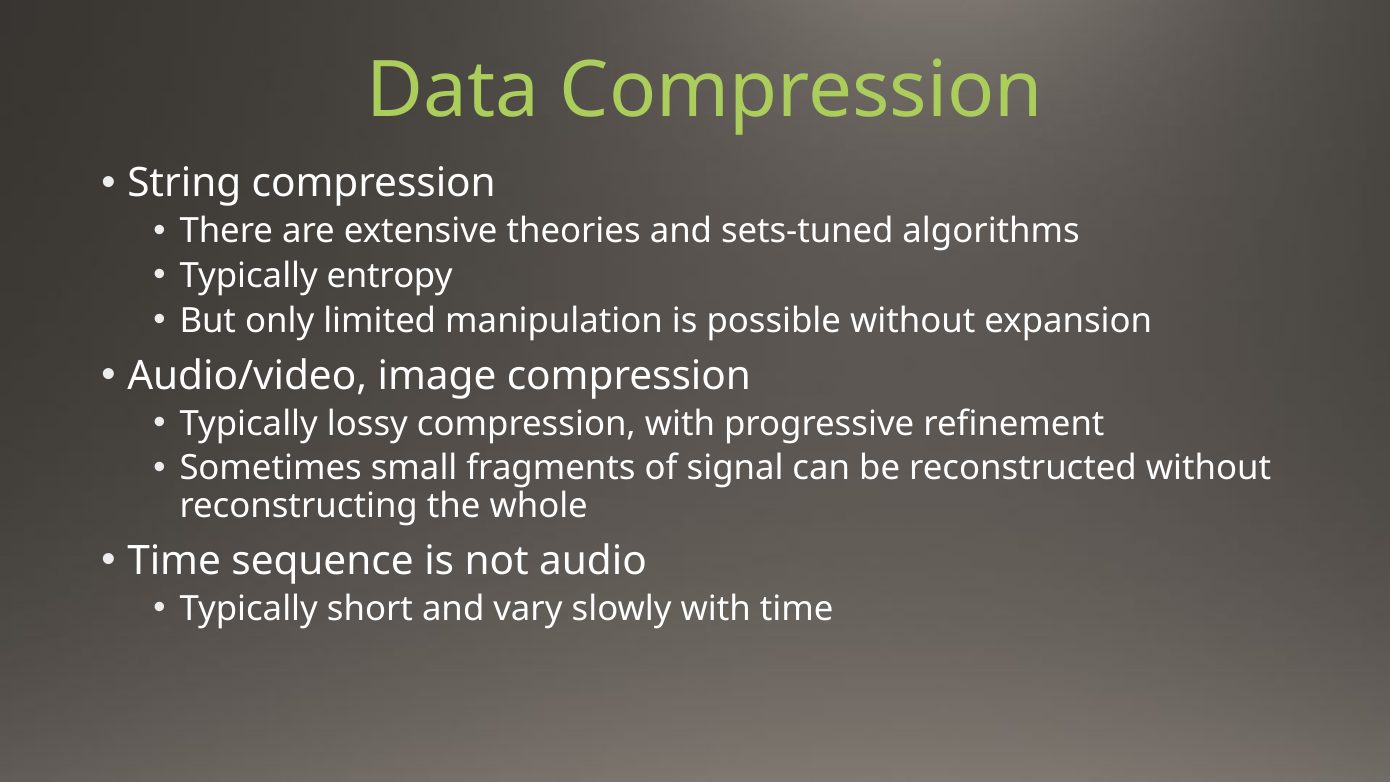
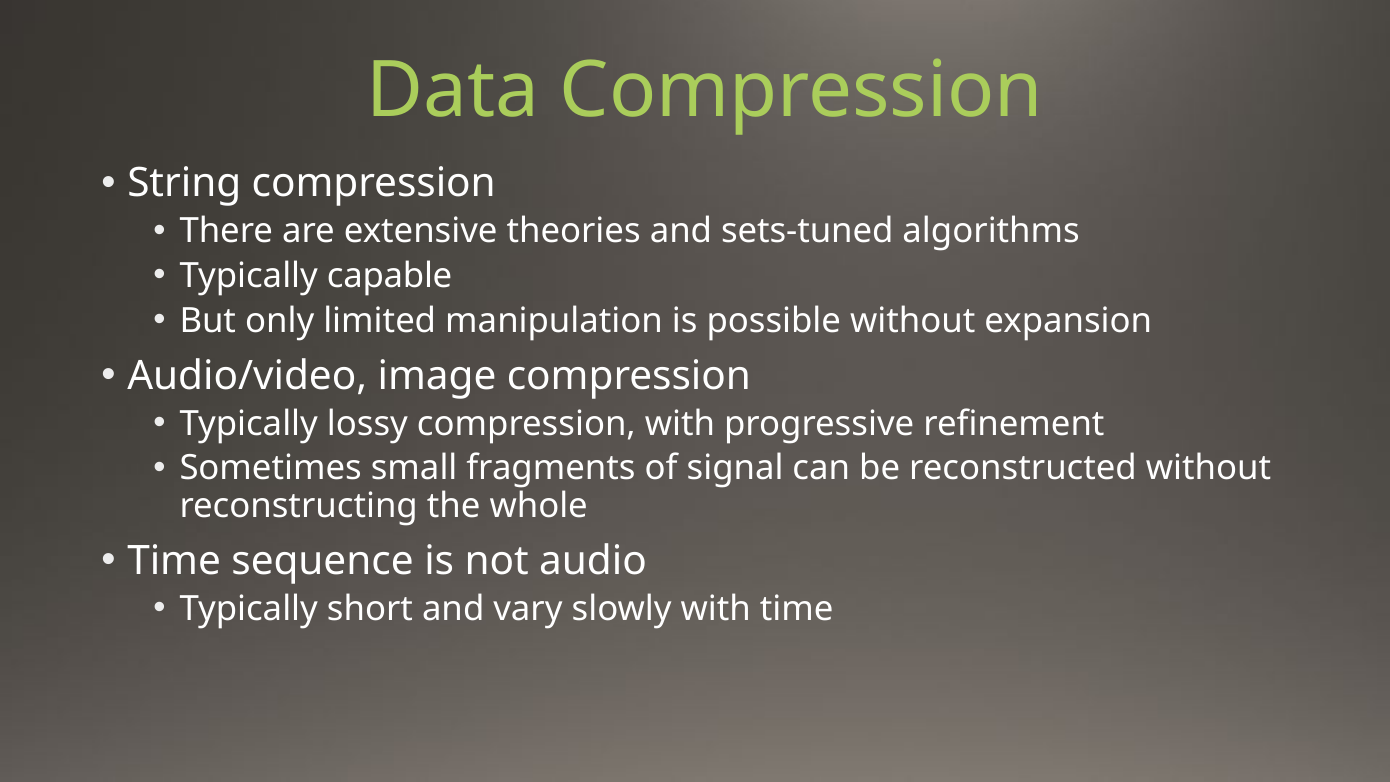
entropy: entropy -> capable
